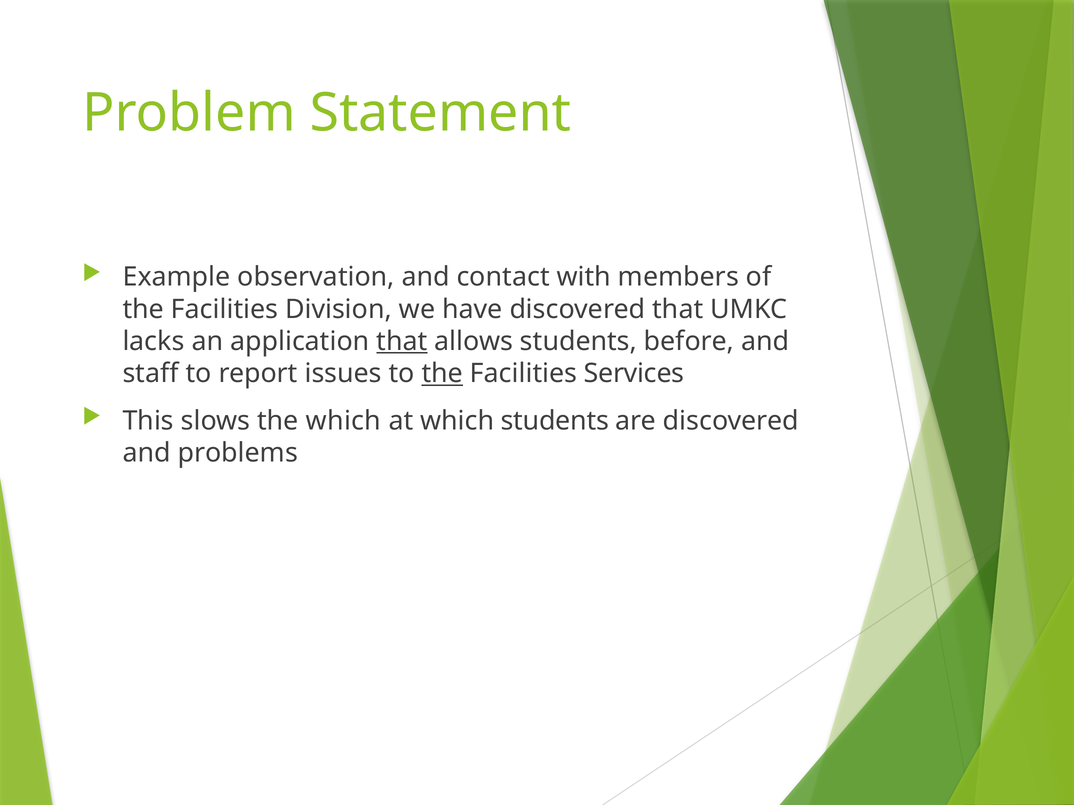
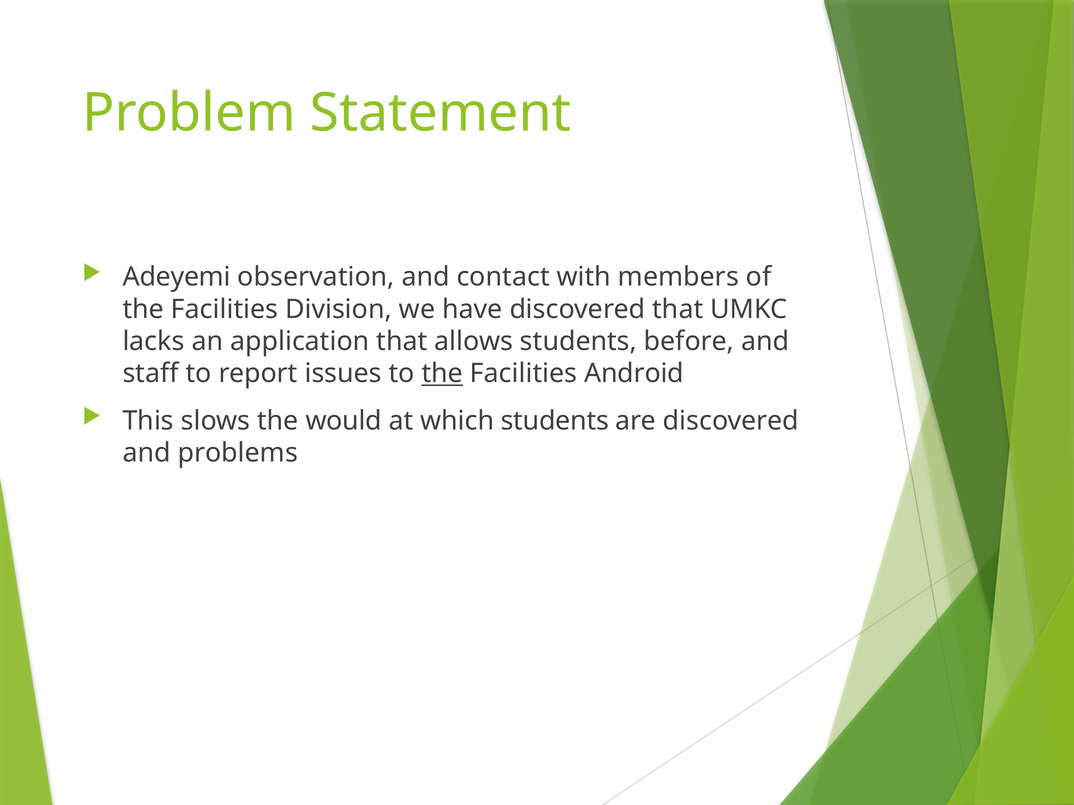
Example: Example -> Adeyemi
that at (402, 342) underline: present -> none
Services: Services -> Android
the which: which -> would
